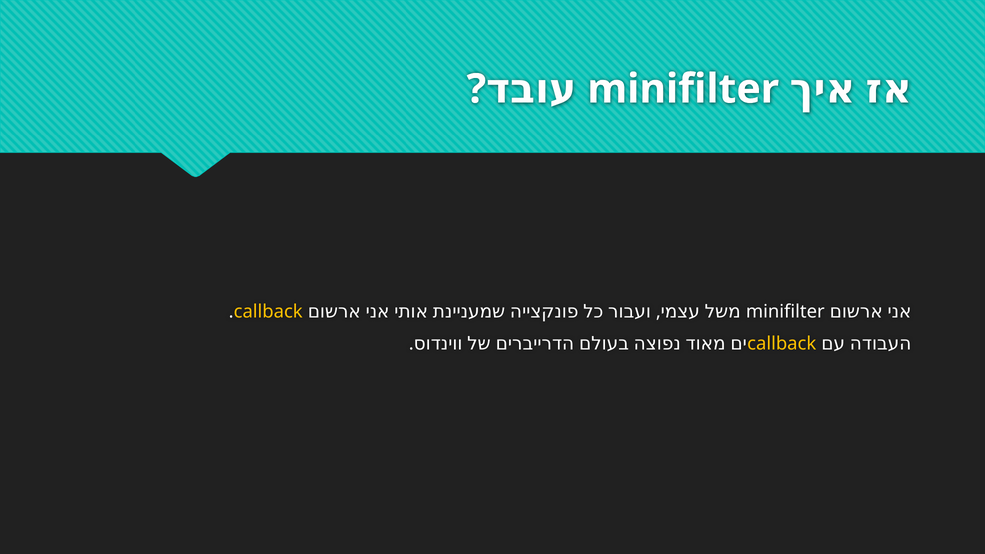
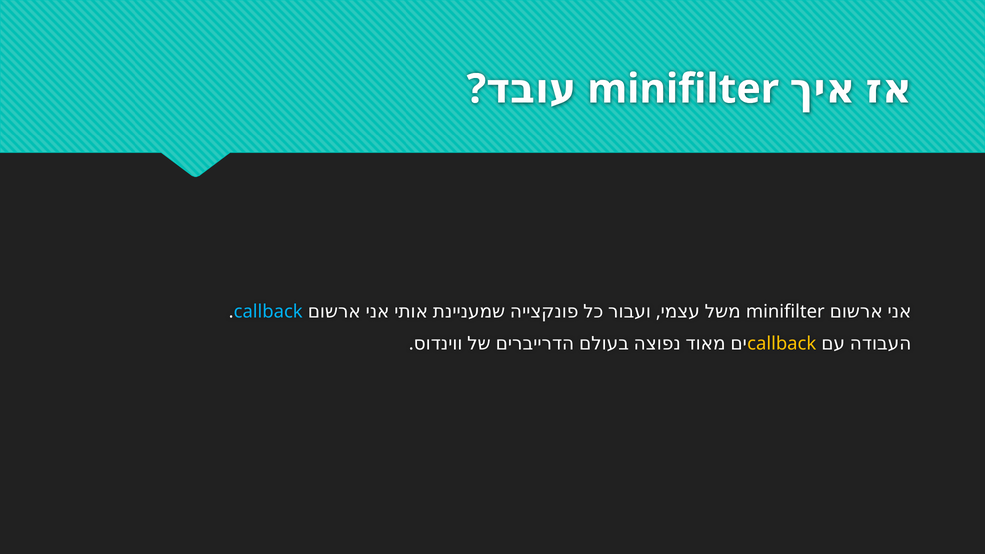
callback at (268, 312) colour: yellow -> light blue
